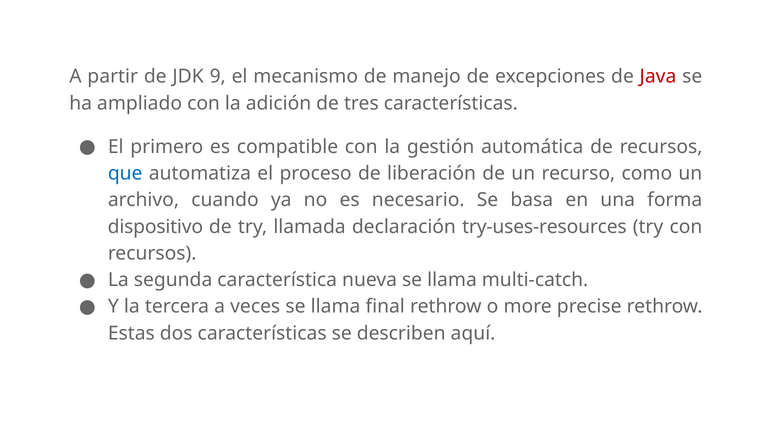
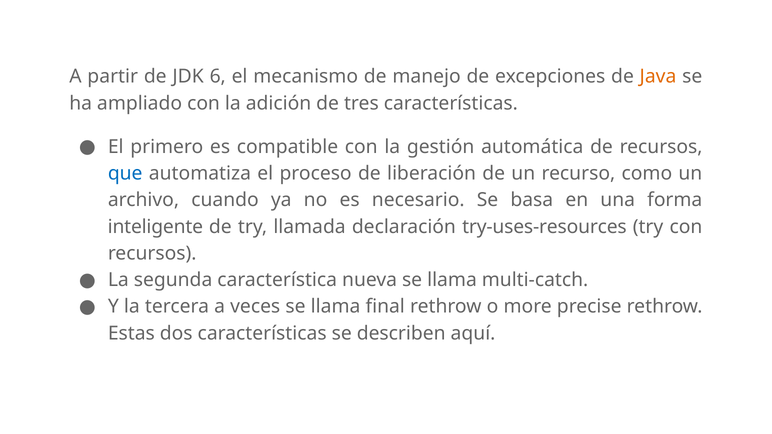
9: 9 -> 6
Java colour: red -> orange
dispositivo: dispositivo -> inteligente
